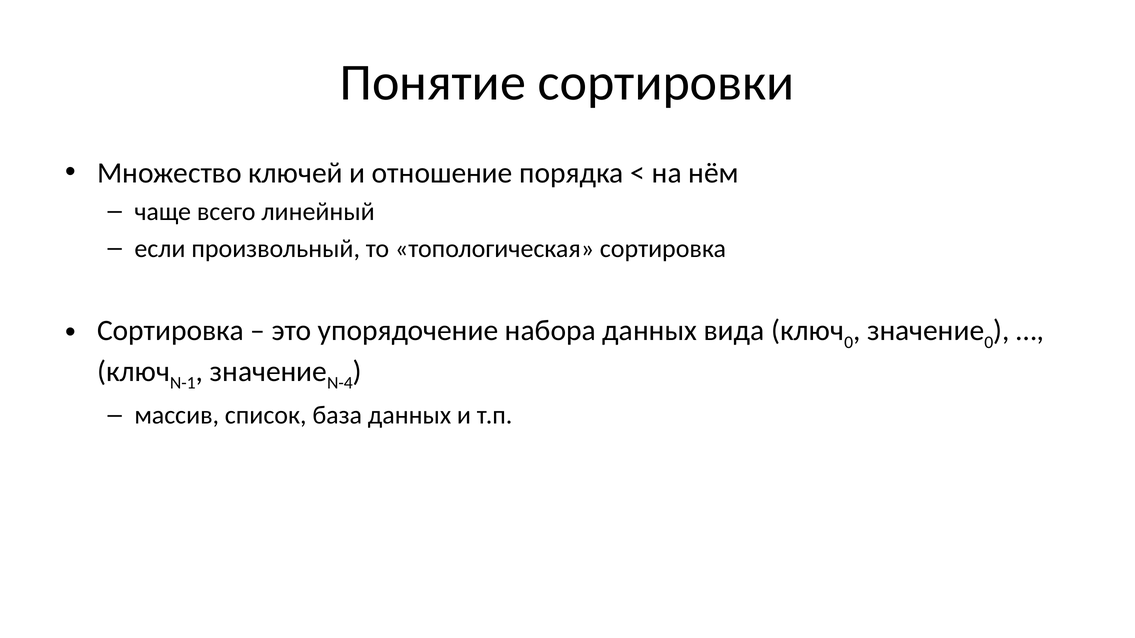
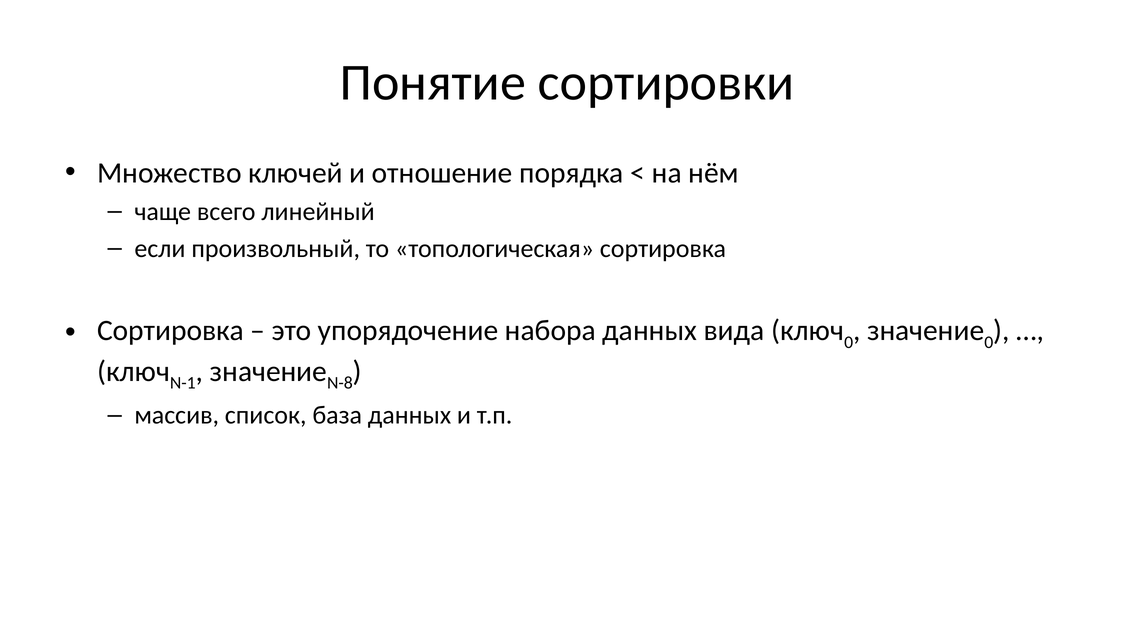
N-4: N-4 -> N-8
